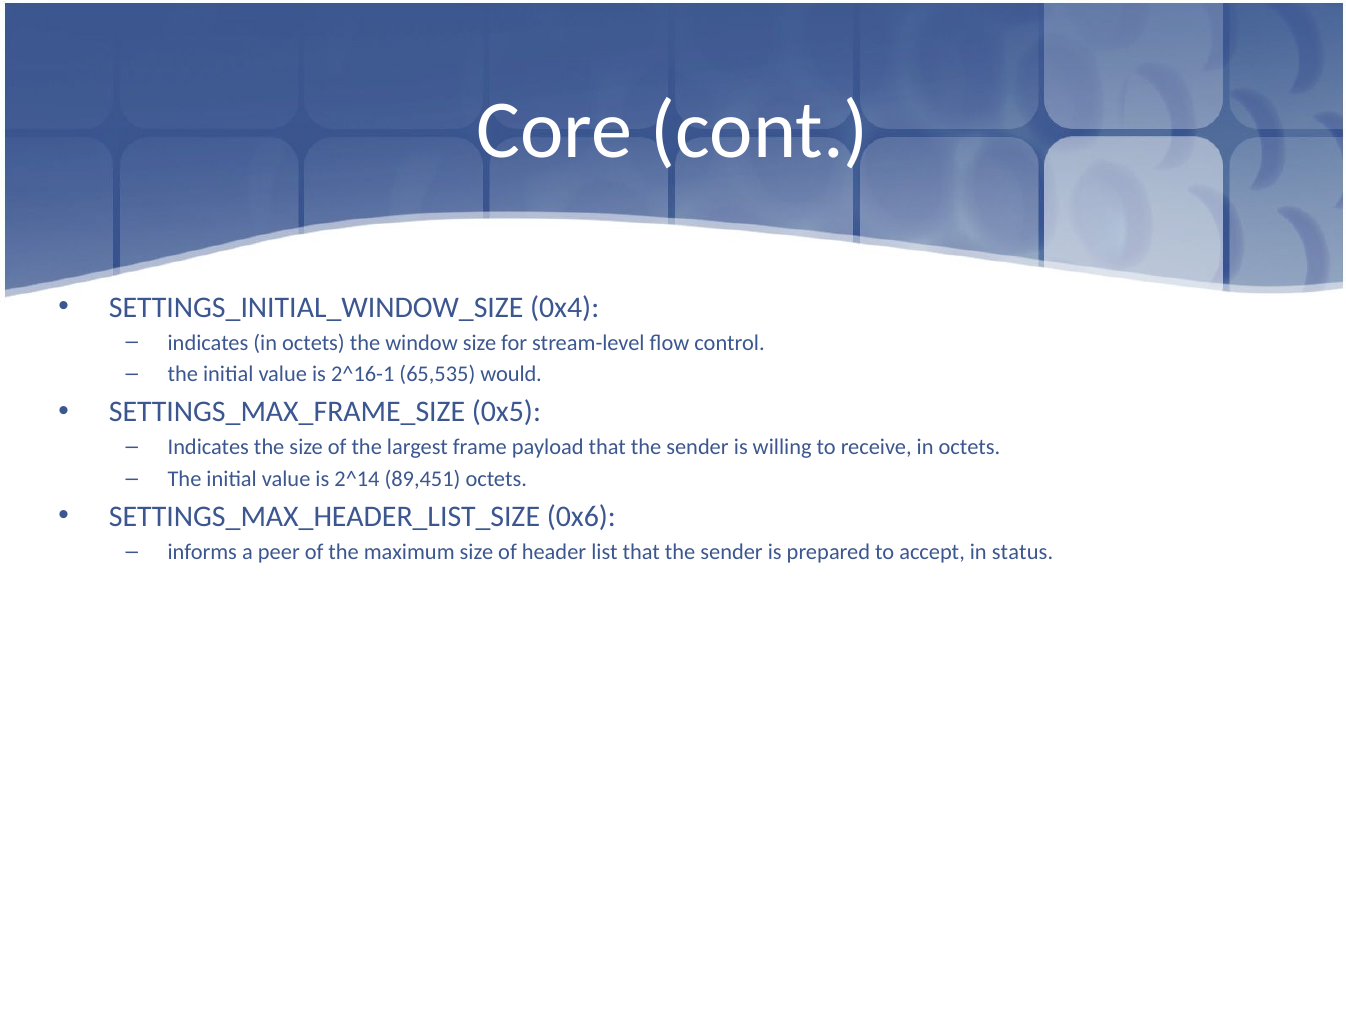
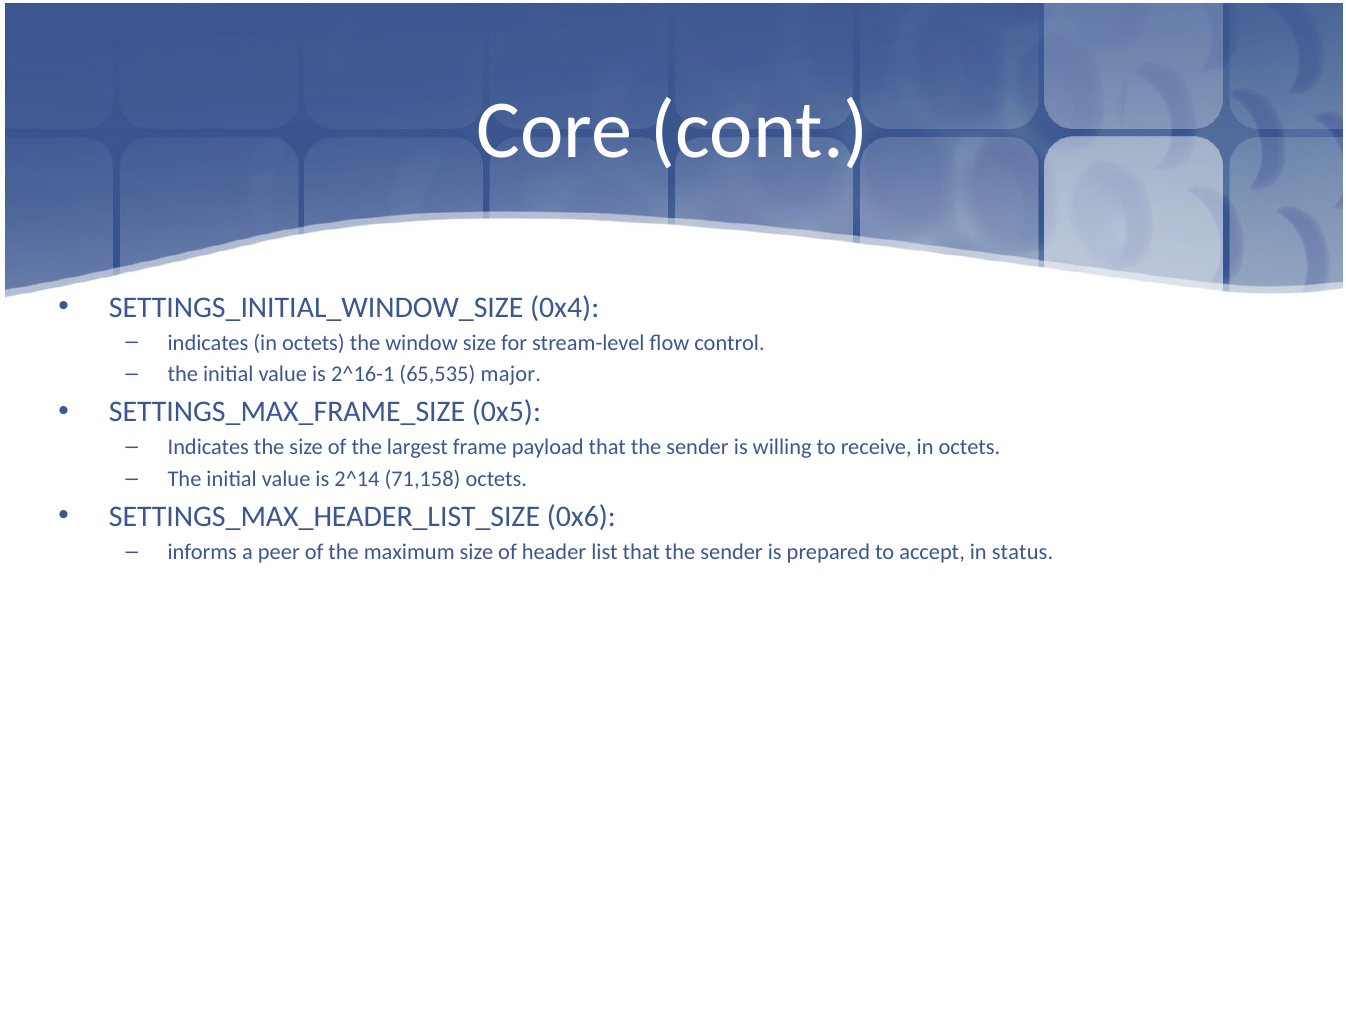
would: would -> major
89,451: 89,451 -> 71,158
